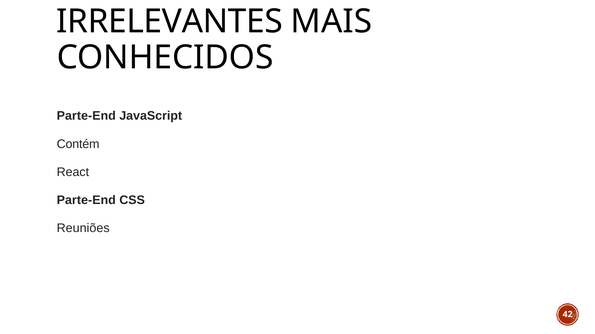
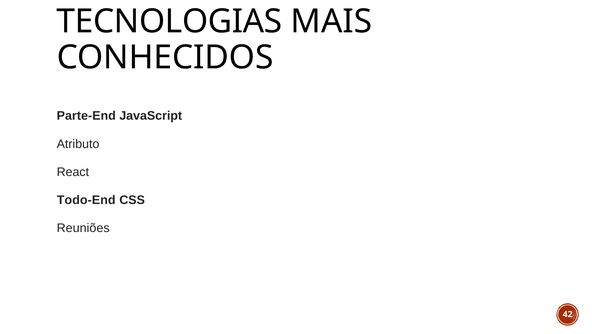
IRRELEVANTES: IRRELEVANTES -> TECNOLOGIAS
Contém: Contém -> Atributo
Parte-End at (86, 200): Parte-End -> Todo-End
